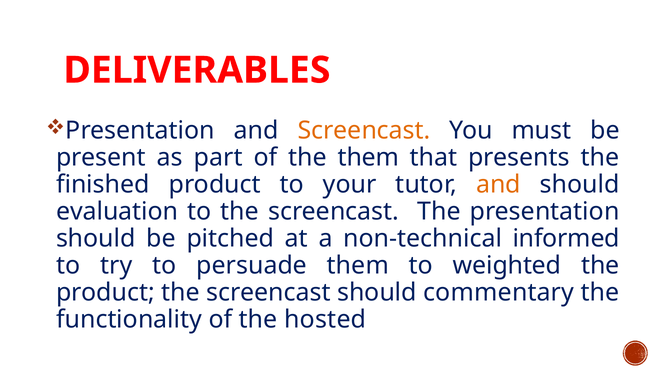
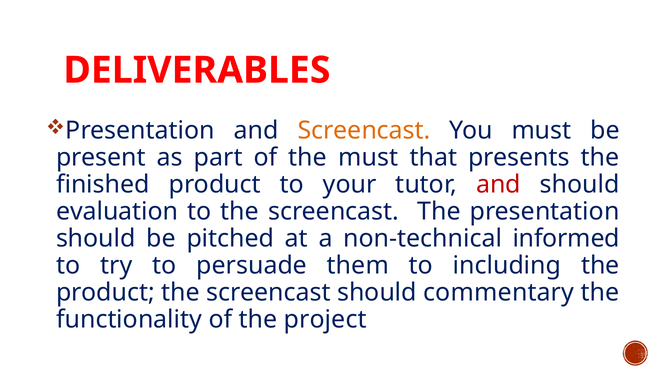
the them: them -> must
and at (498, 184) colour: orange -> red
weighted: weighted -> including
hosted: hosted -> project
